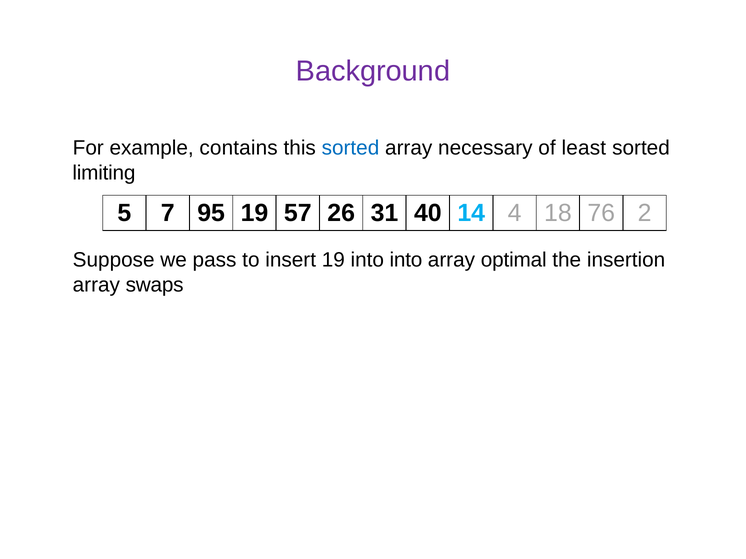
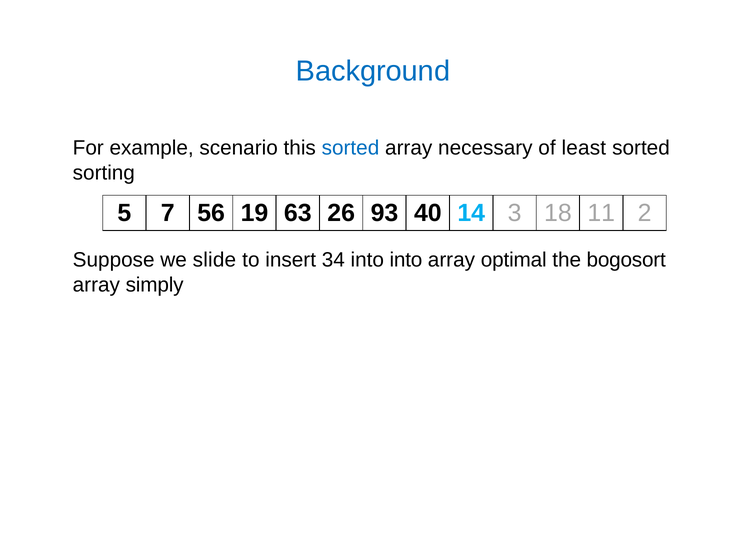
Background colour: purple -> blue
contains: contains -> scenario
limiting: limiting -> sorting
95: 95 -> 56
57: 57 -> 63
31: 31 -> 93
4: 4 -> 3
76: 76 -> 11
pass: pass -> slide
insert 19: 19 -> 34
insertion: insertion -> bogosort
swaps: swaps -> simply
